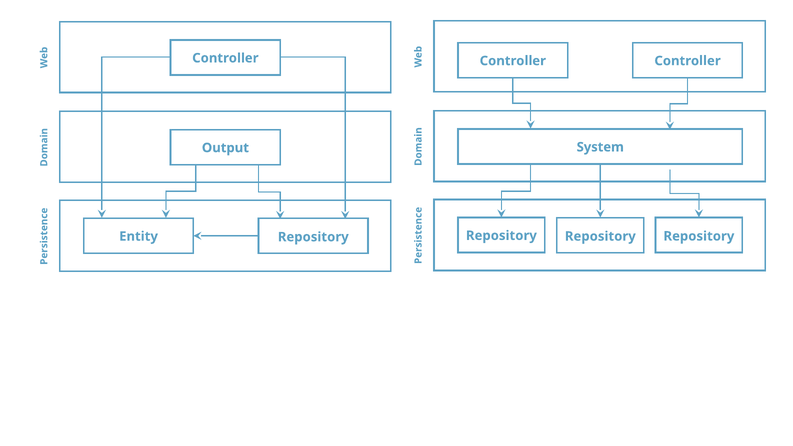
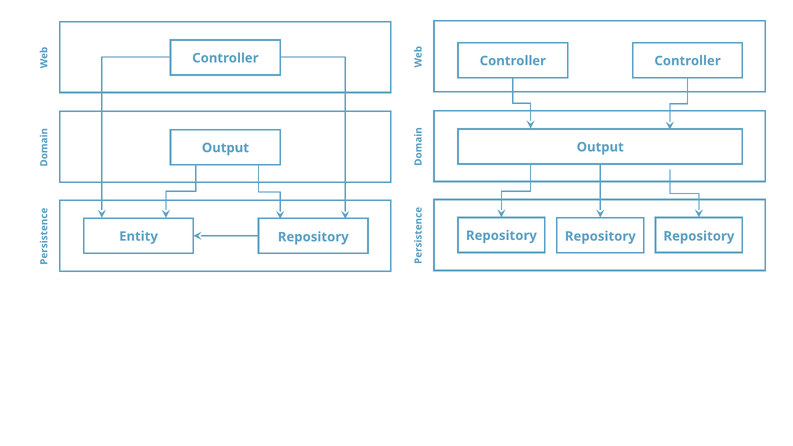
System at (600, 147): System -> Output
